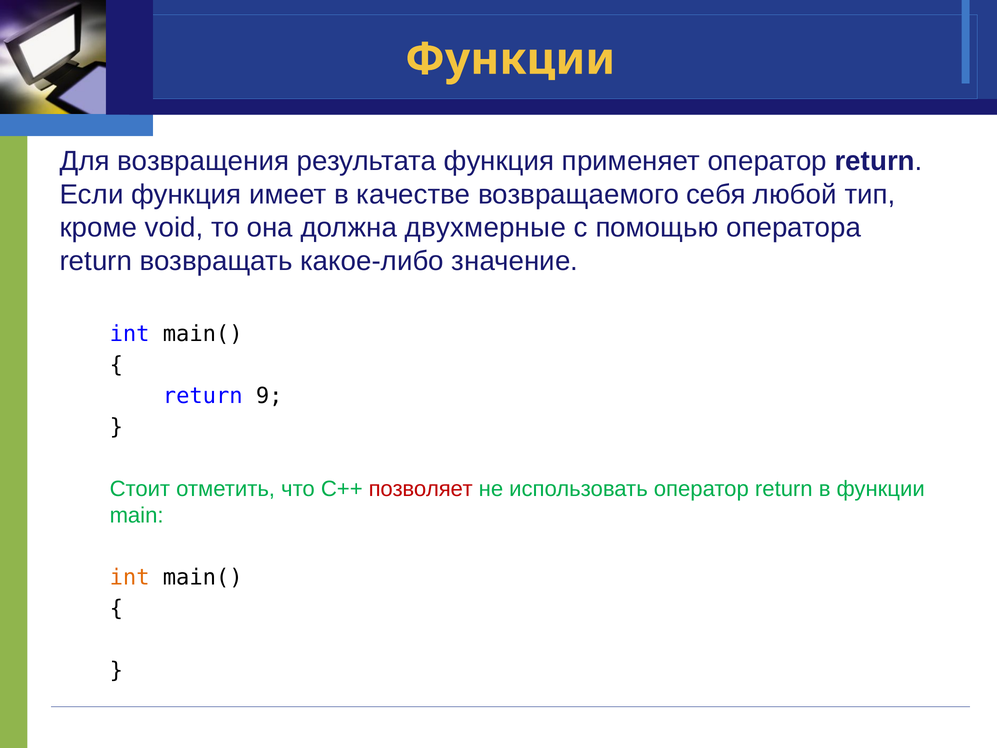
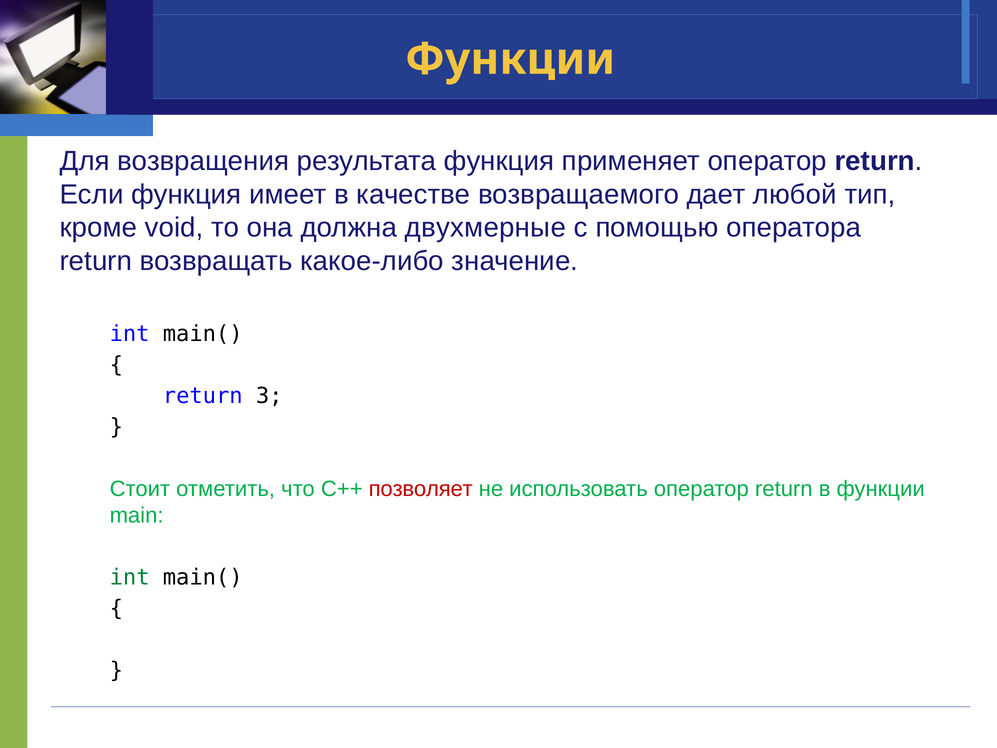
себя: себя -> дает
9: 9 -> 3
int at (130, 577) colour: orange -> green
